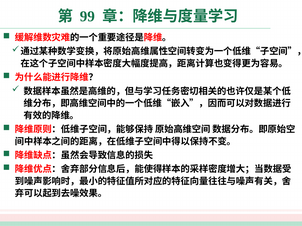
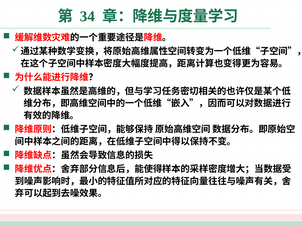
99: 99 -> 34
